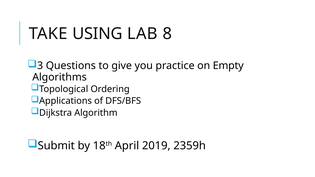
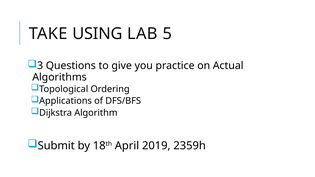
8: 8 -> 5
Empty: Empty -> Actual
